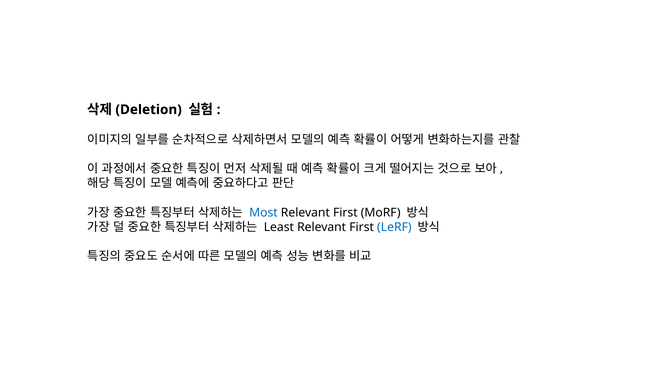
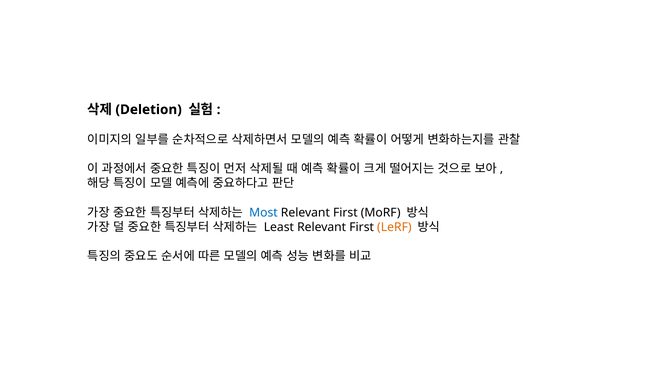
LeRF colour: blue -> orange
